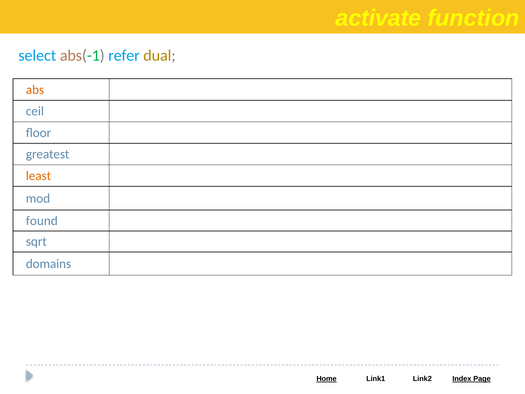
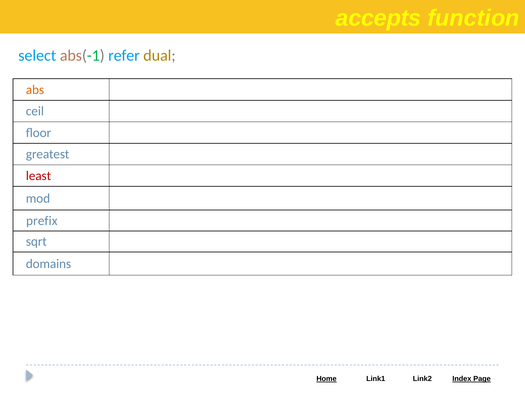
activate: activate -> accepts
least colour: orange -> red
found: found -> prefix
